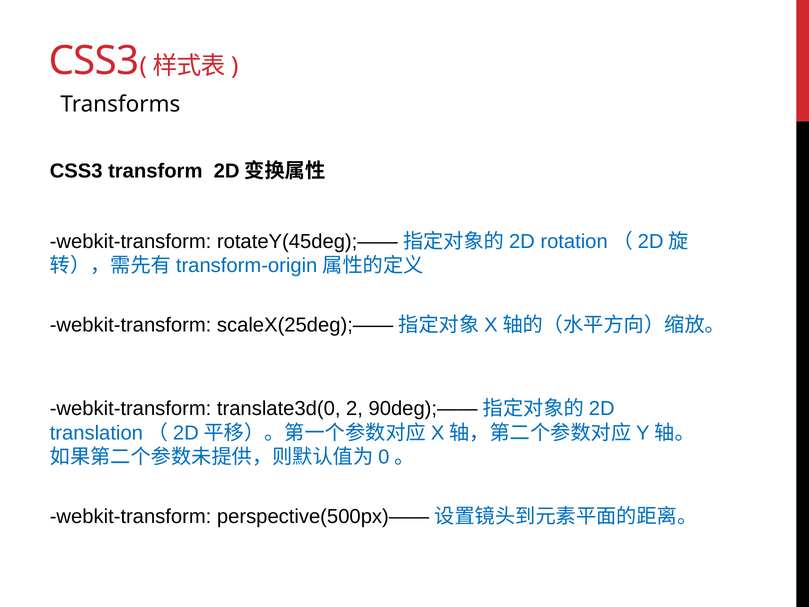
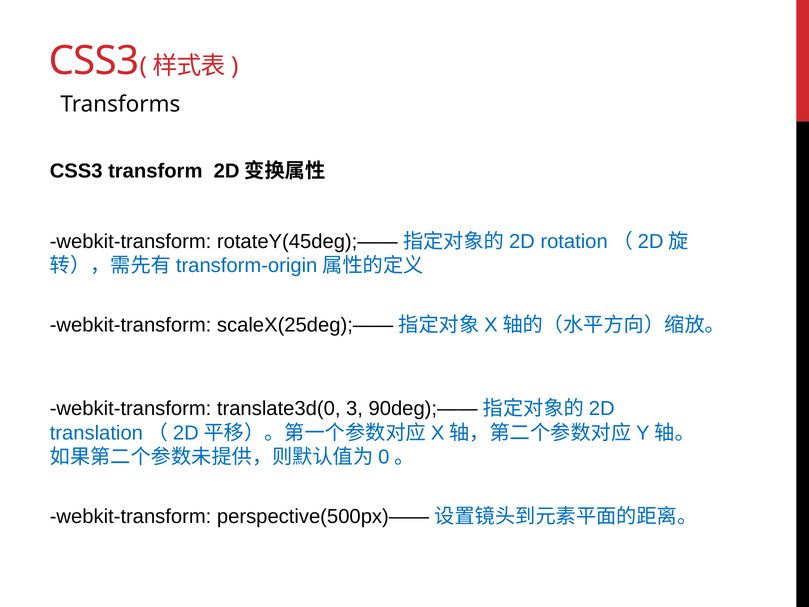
2: 2 -> 3
